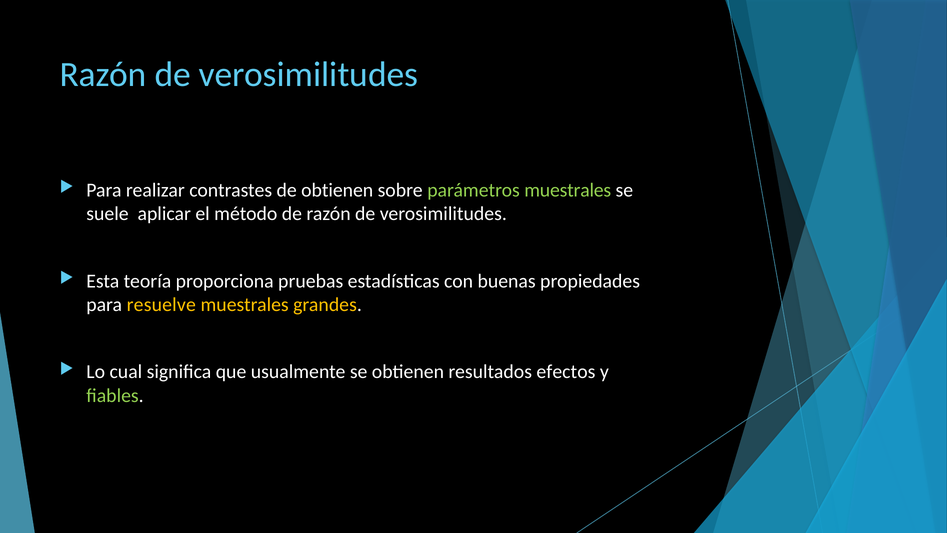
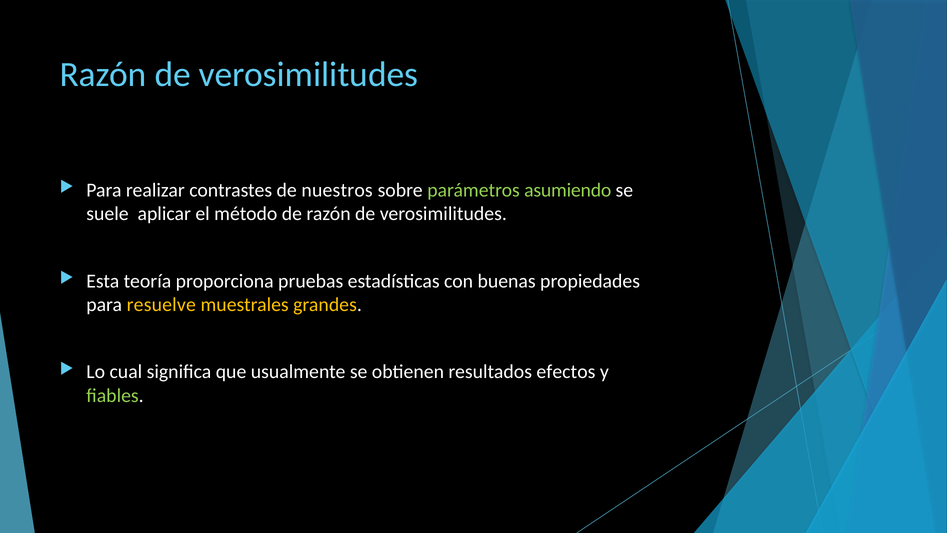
de obtienen: obtienen -> nuestros
parámetros muestrales: muestrales -> asumiendo
